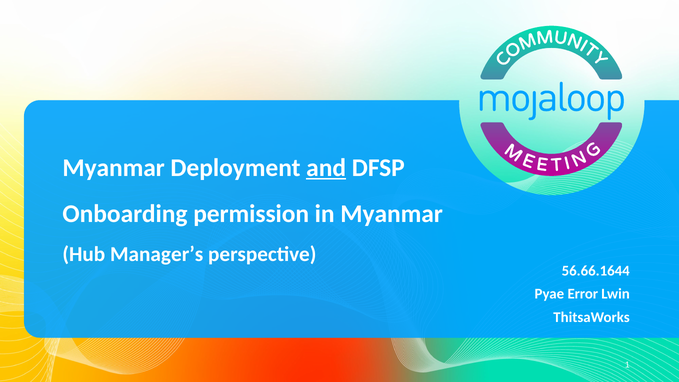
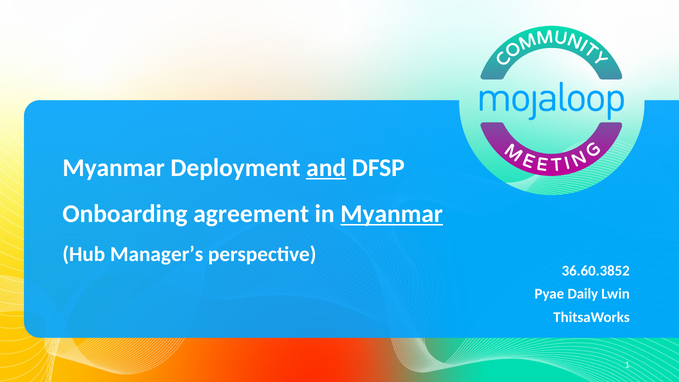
permission: permission -> agreement
Myanmar at (392, 214) underline: none -> present
56.66.1644: 56.66.1644 -> 36.60.3852
Error: Error -> Daily
